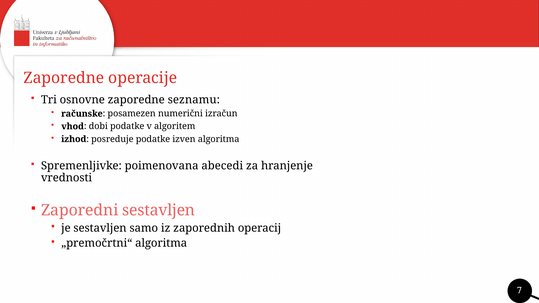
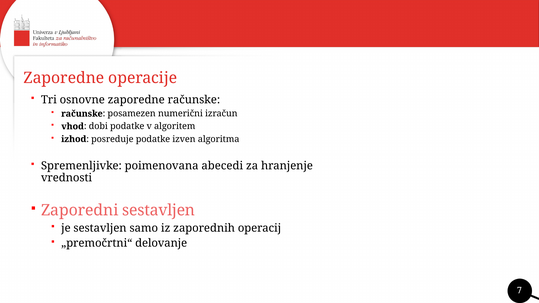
zaporedne seznamu: seznamu -> računske
„premočrtni“ algoritma: algoritma -> delovanje
